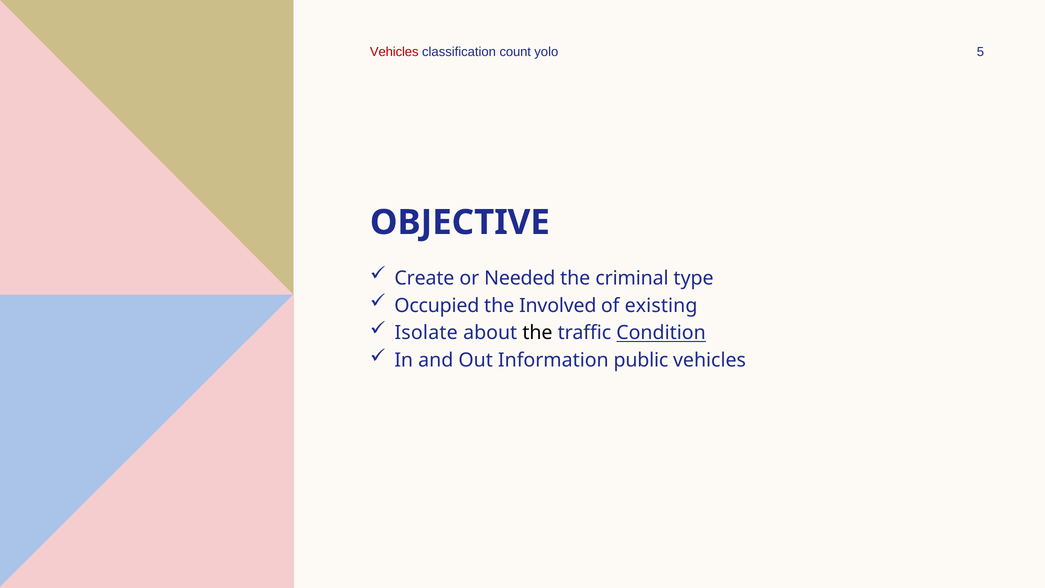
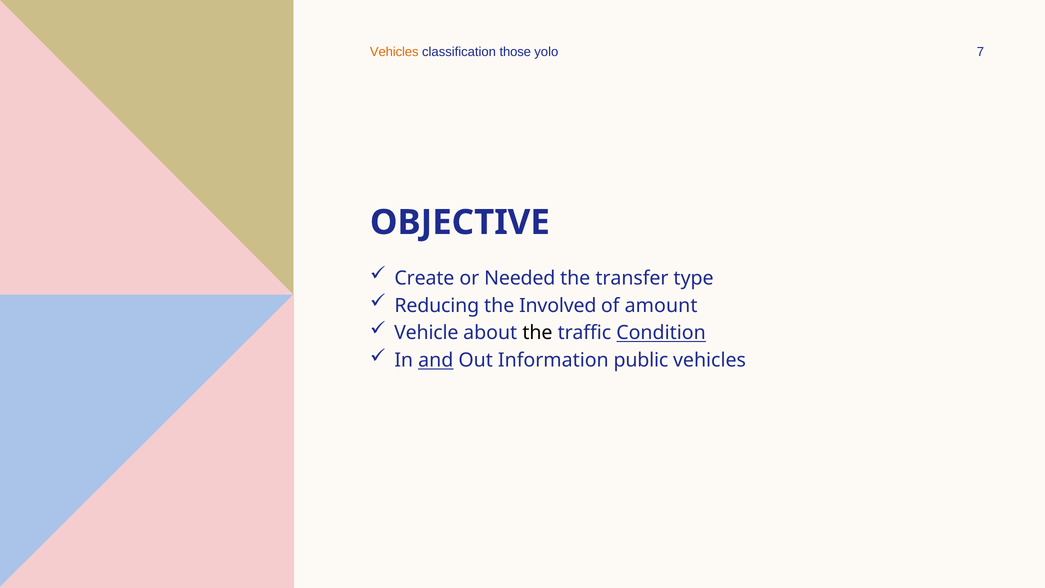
Vehicles at (394, 52) colour: red -> orange
count: count -> those
5: 5 -> 7
criminal: criminal -> transfer
Occupied: Occupied -> Reducing
existing: existing -> amount
Isolate: Isolate -> Vehicle
and underline: none -> present
